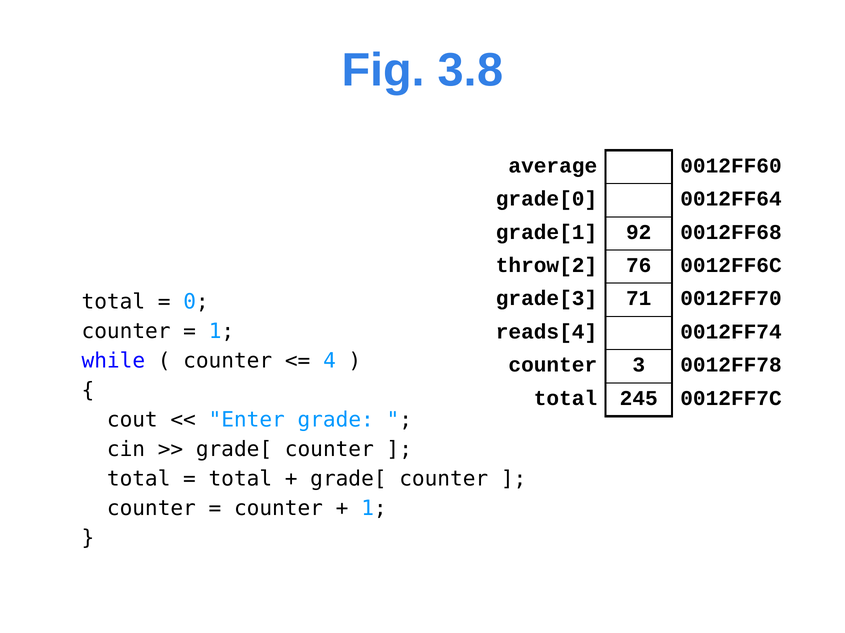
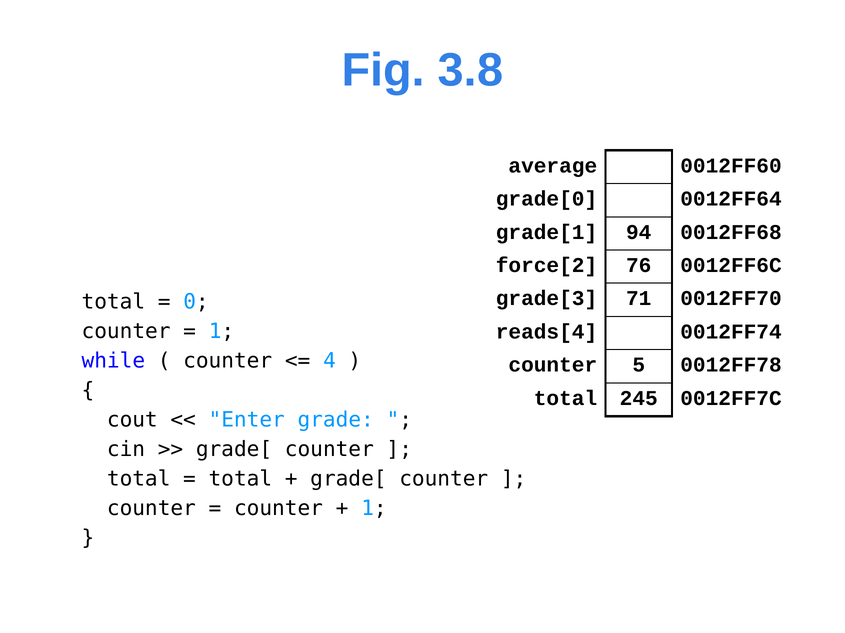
92: 92 -> 94
throw[2: throw[2 -> force[2
3: 3 -> 5
